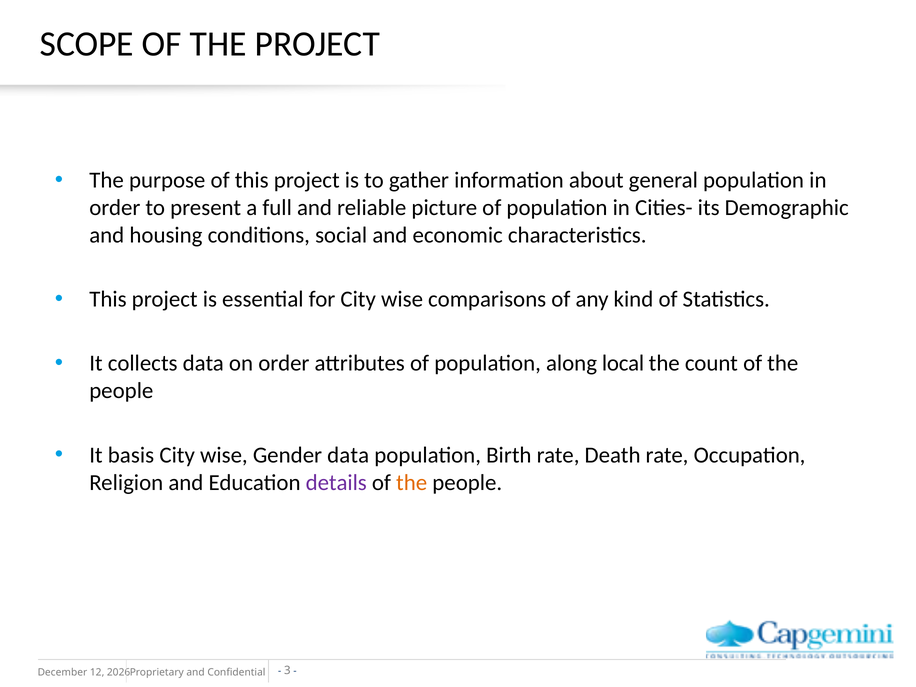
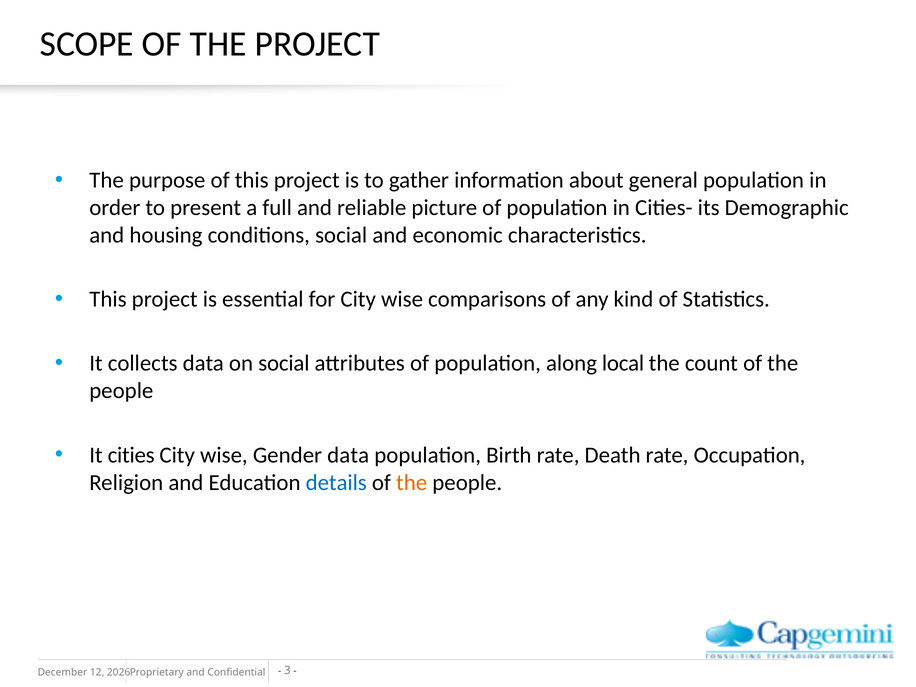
on order: order -> social
basis: basis -> cities
details colour: purple -> blue
